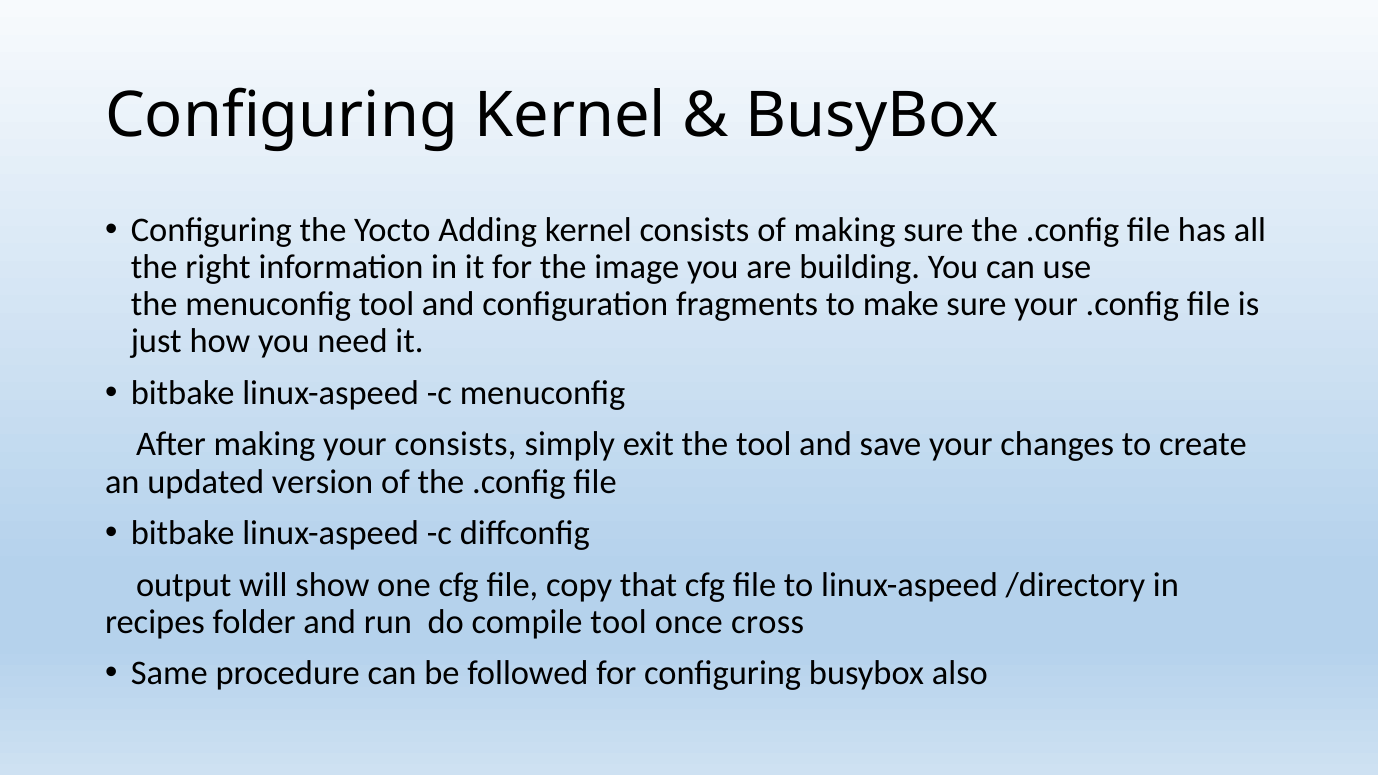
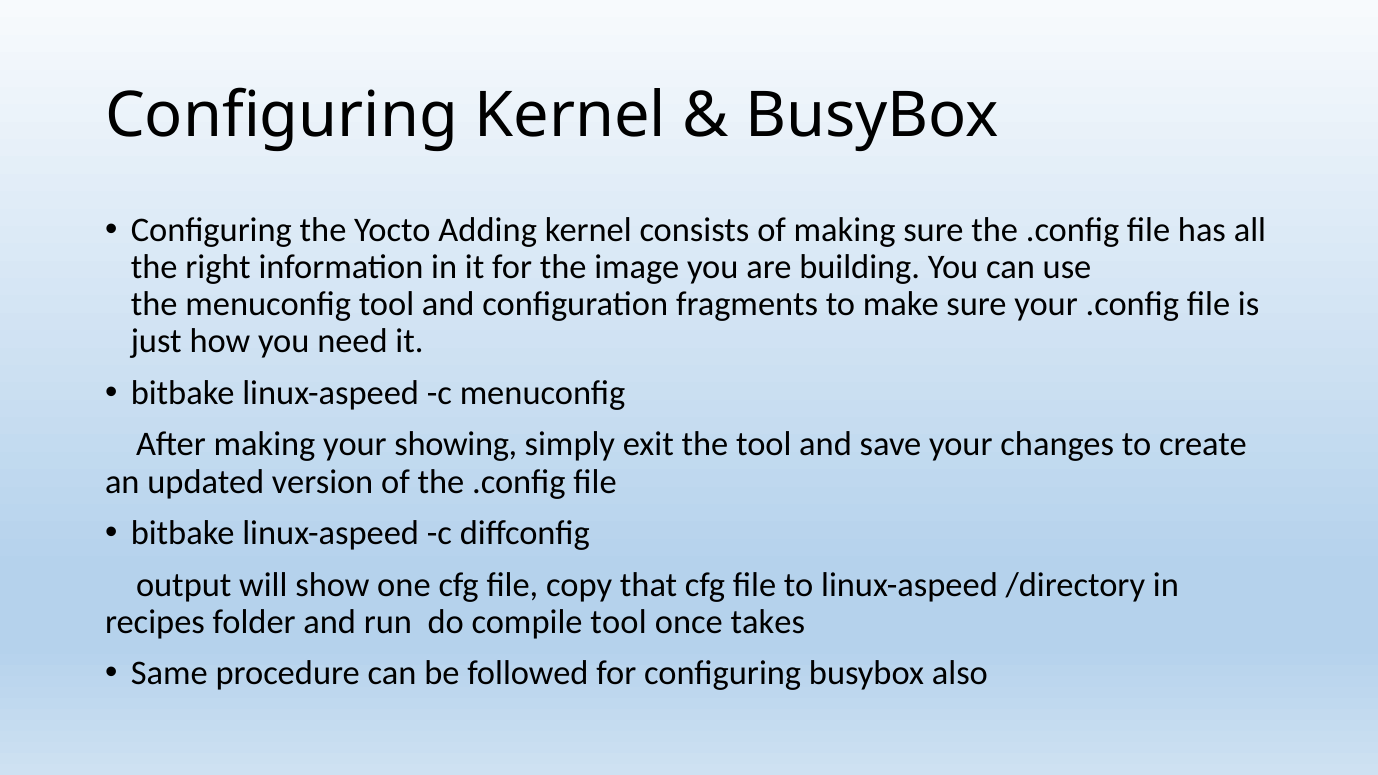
your consists: consists -> showing
cross: cross -> takes
